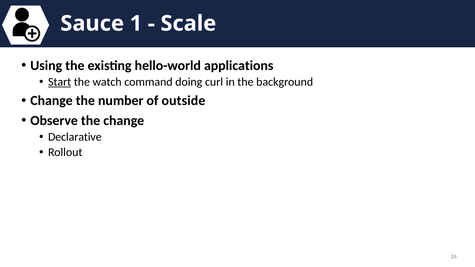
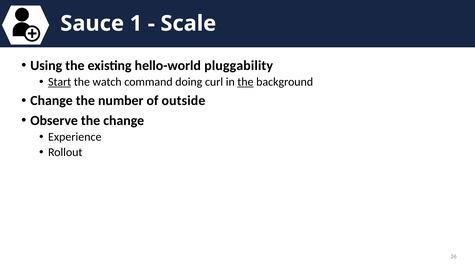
applications: applications -> pluggability
the at (245, 82) underline: none -> present
Declarative: Declarative -> Experience
